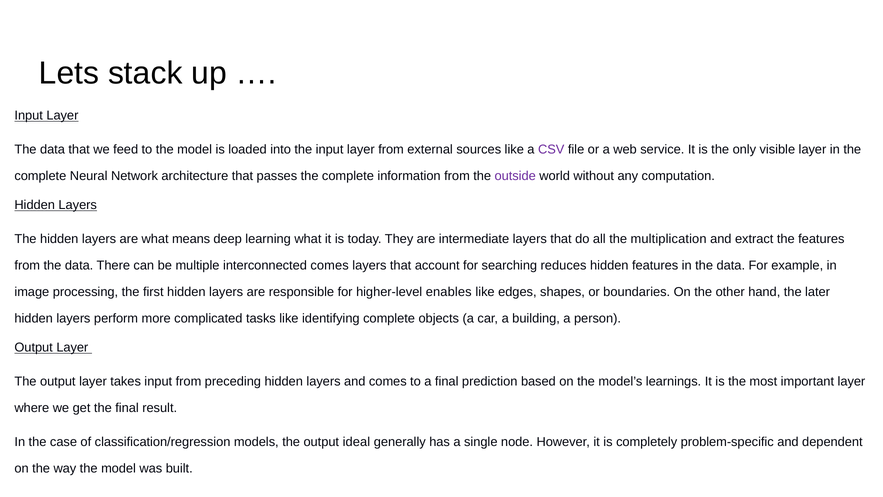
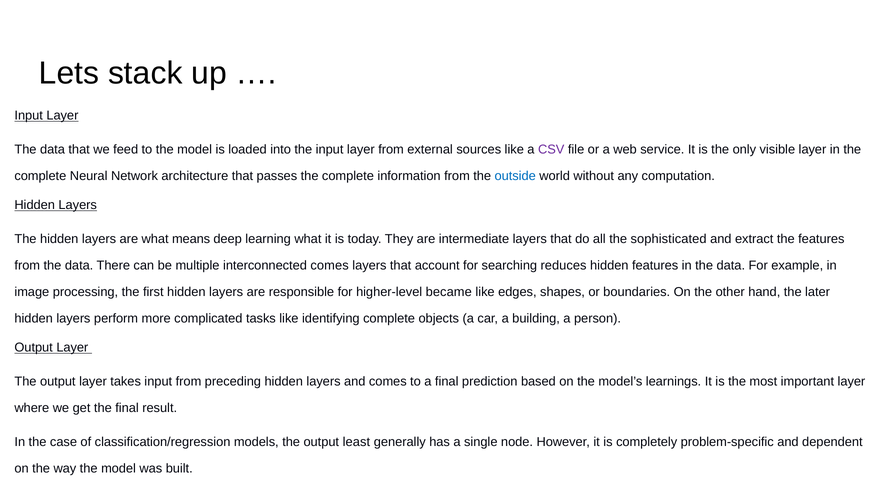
outside colour: purple -> blue
multiplication: multiplication -> sophisticated
enables: enables -> became
ideal: ideal -> least
